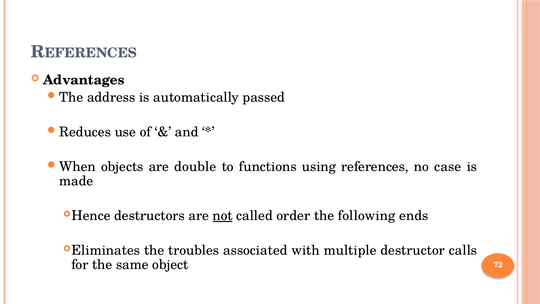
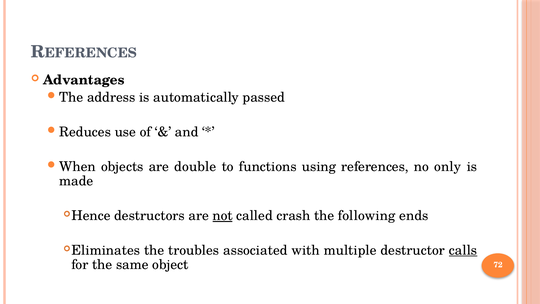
case: case -> only
order: order -> crash
calls underline: none -> present
